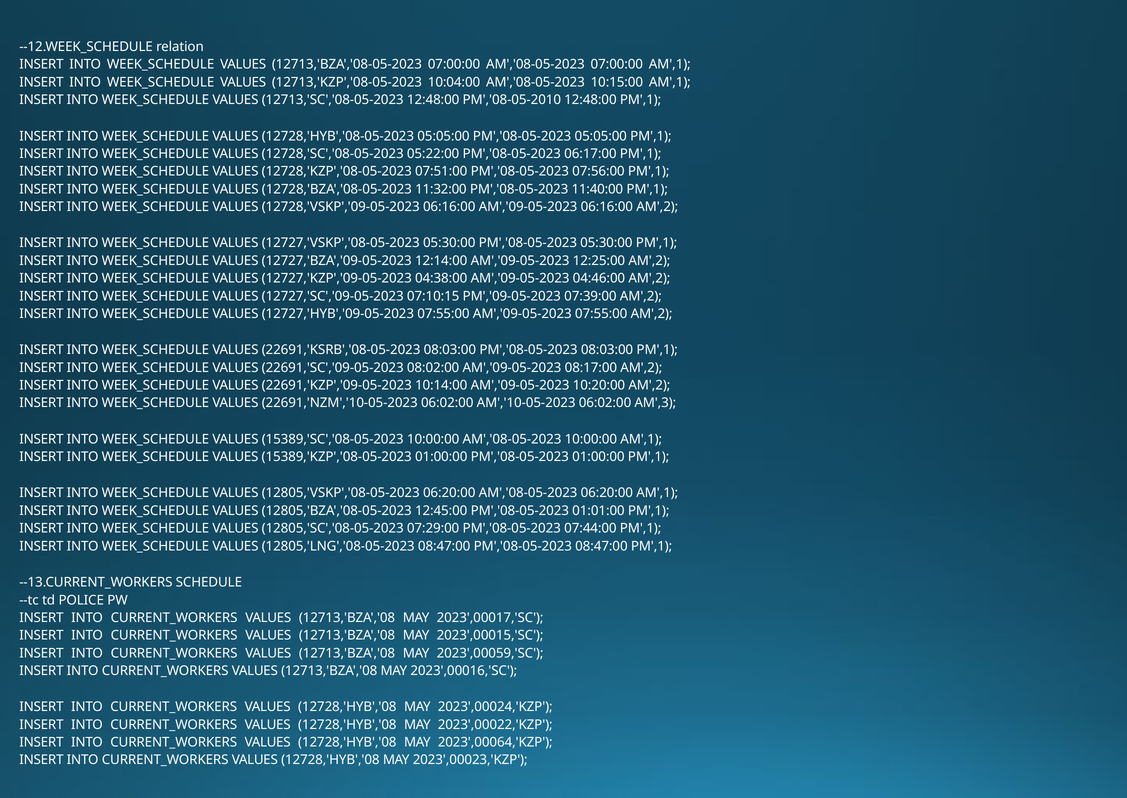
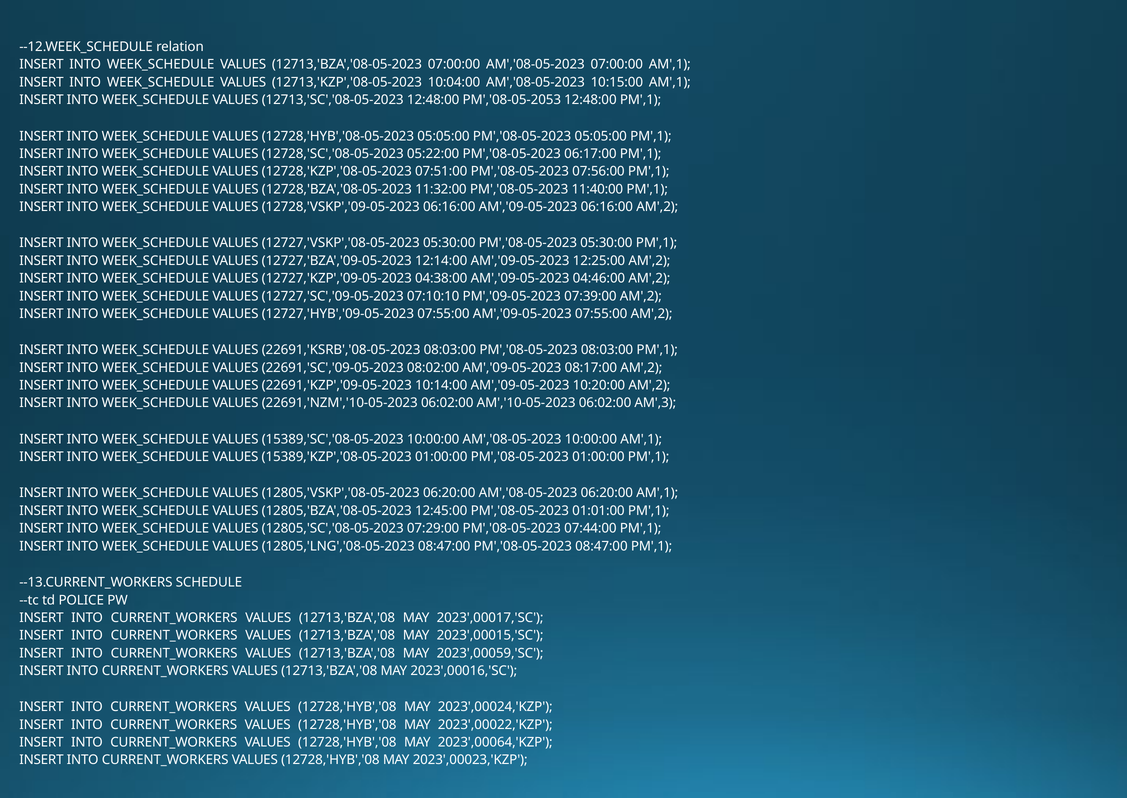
PM','08-05-2010: PM','08-05-2010 -> PM','08-05-2053
07:10:15: 07:10:15 -> 07:10:10
